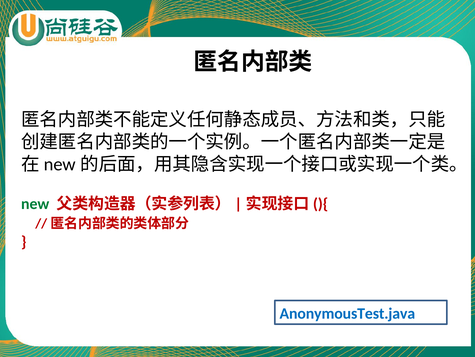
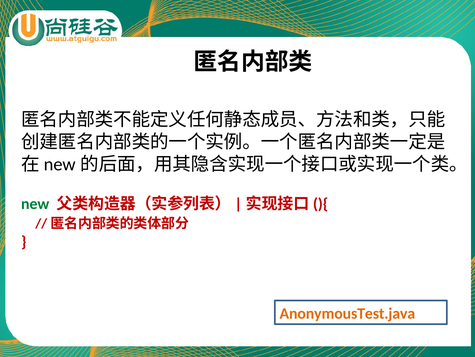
AnonymousTest.java colour: blue -> orange
